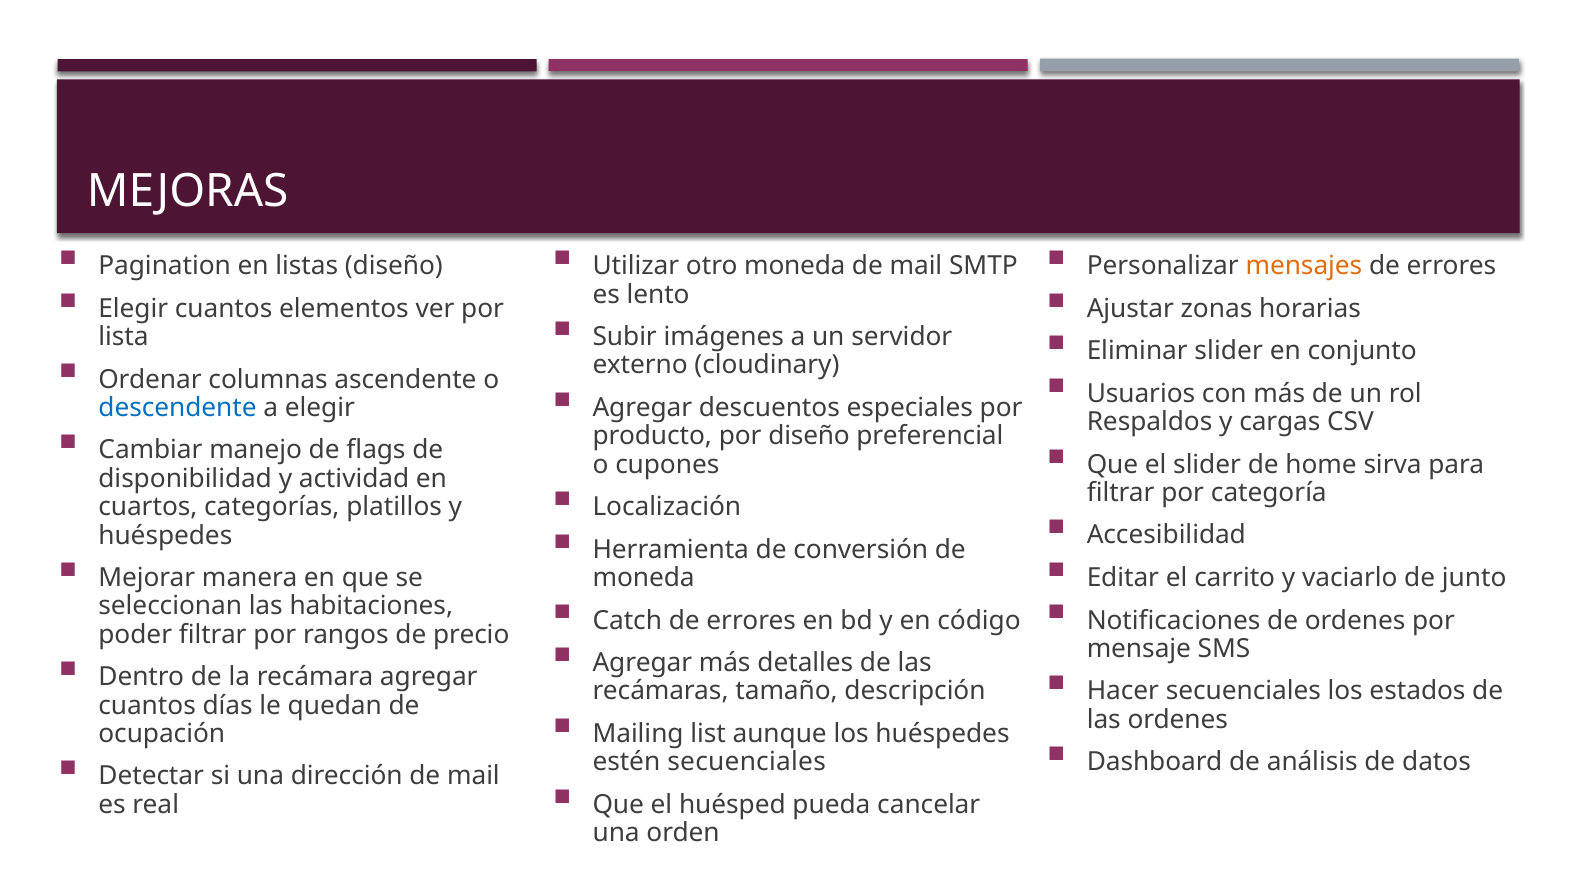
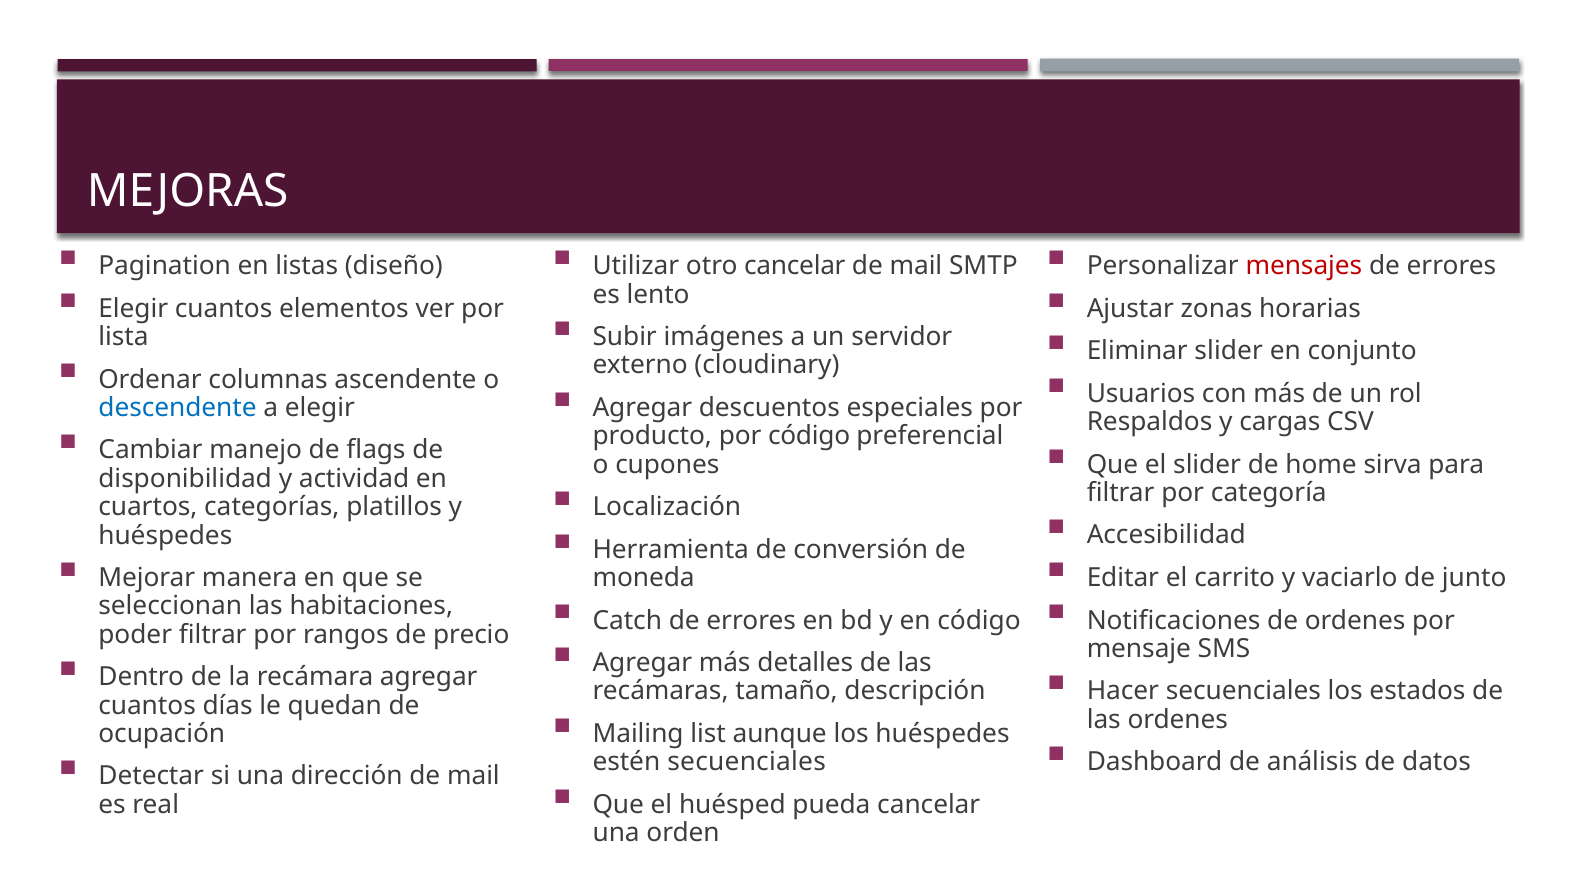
otro moneda: moneda -> cancelar
mensajes colour: orange -> red
por diseño: diseño -> código
